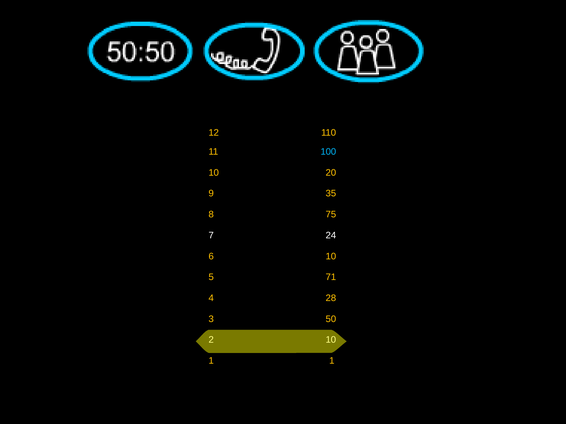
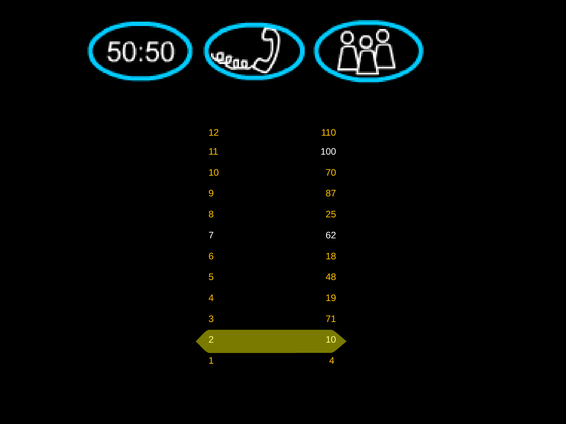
100 colour: light blue -> white
20: 20 -> 70
35: 35 -> 87
75: 75 -> 25
24: 24 -> 62
6 10: 10 -> 18
71: 71 -> 48
28: 28 -> 19
50: 50 -> 71
1 1: 1 -> 4
